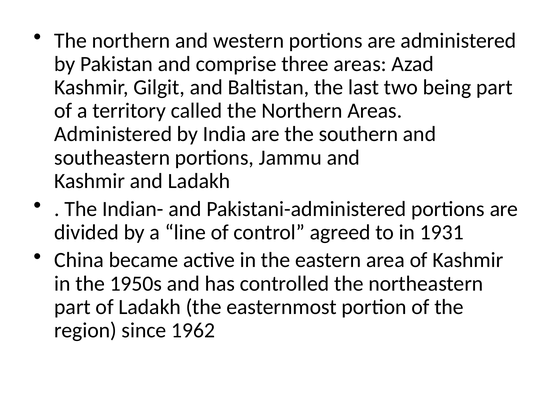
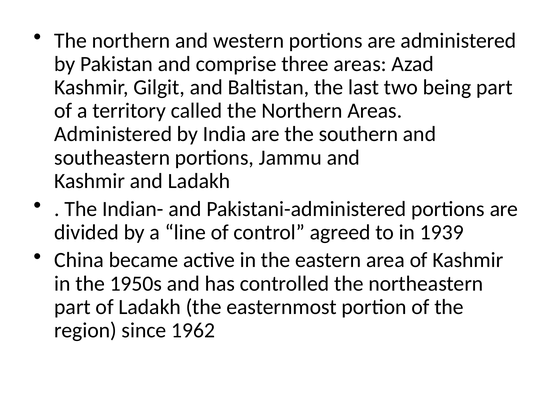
1931: 1931 -> 1939
